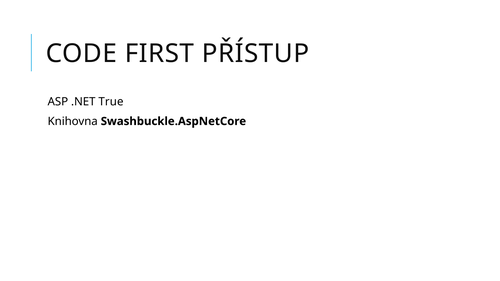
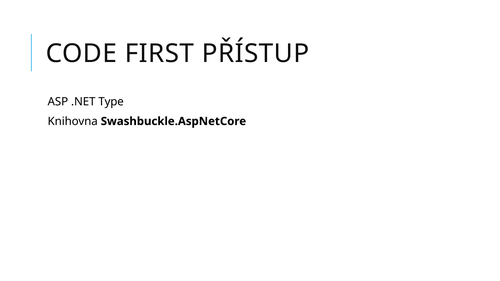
True: True -> Type
